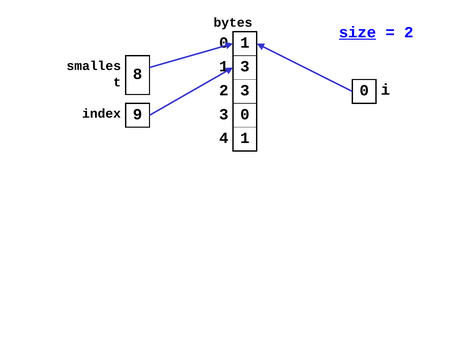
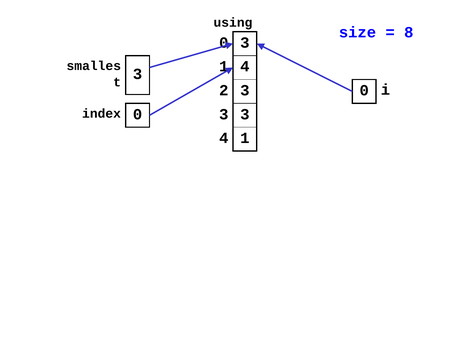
bytes: bytes -> using
size underline: present -> none
2 at (409, 32): 2 -> 8
1 at (245, 43): 1 -> 3
3 at (245, 66): 3 -> 4
8 at (138, 74): 8 -> 3
0 at (245, 114): 0 -> 3
index 9: 9 -> 0
